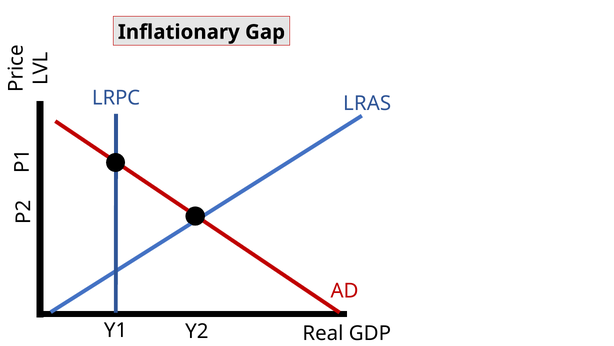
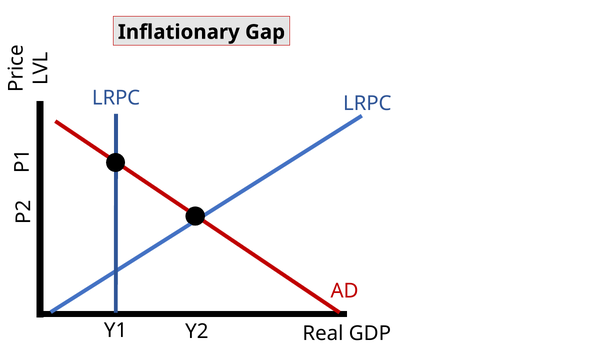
LRAS at (367, 103): LRAS -> LRPC
